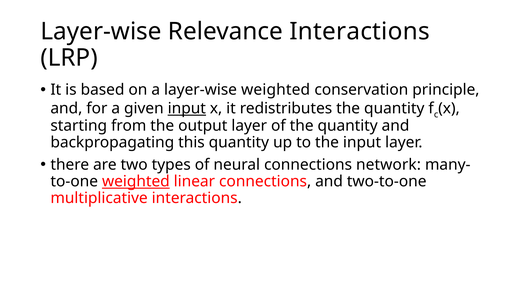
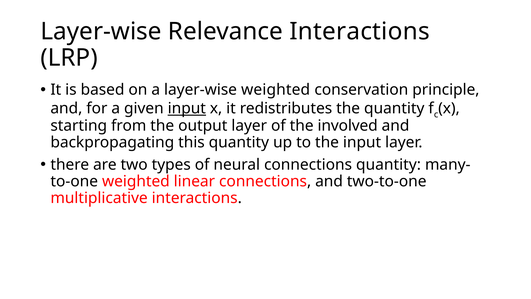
of the quantity: quantity -> involved
connections network: network -> quantity
weighted at (136, 181) underline: present -> none
